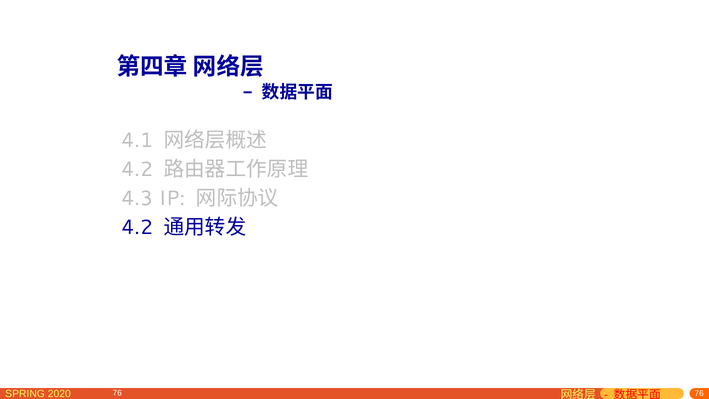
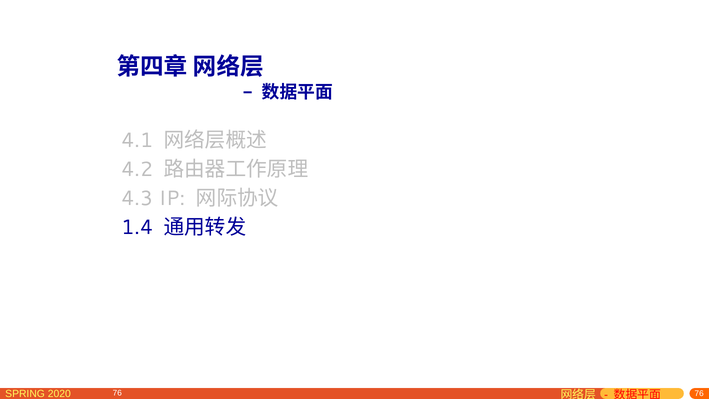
4.2 at (137, 227): 4.2 -> 1.4
